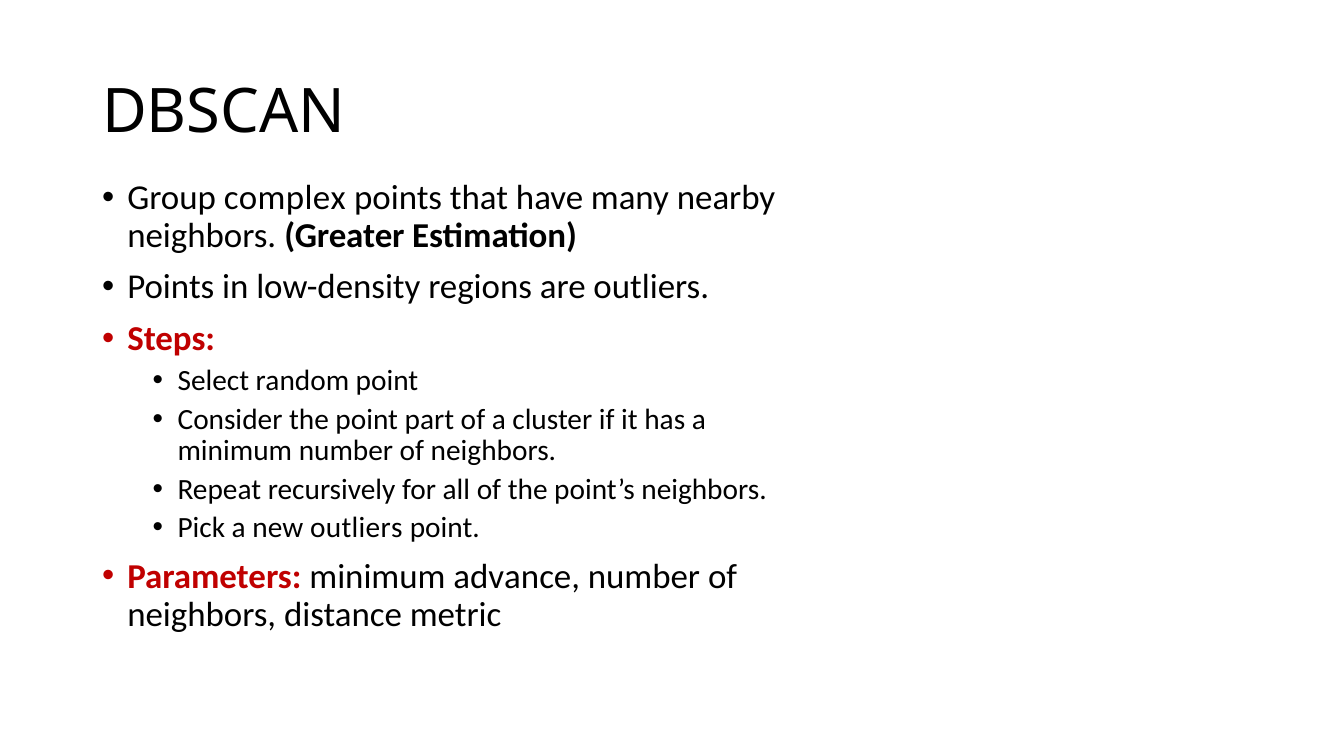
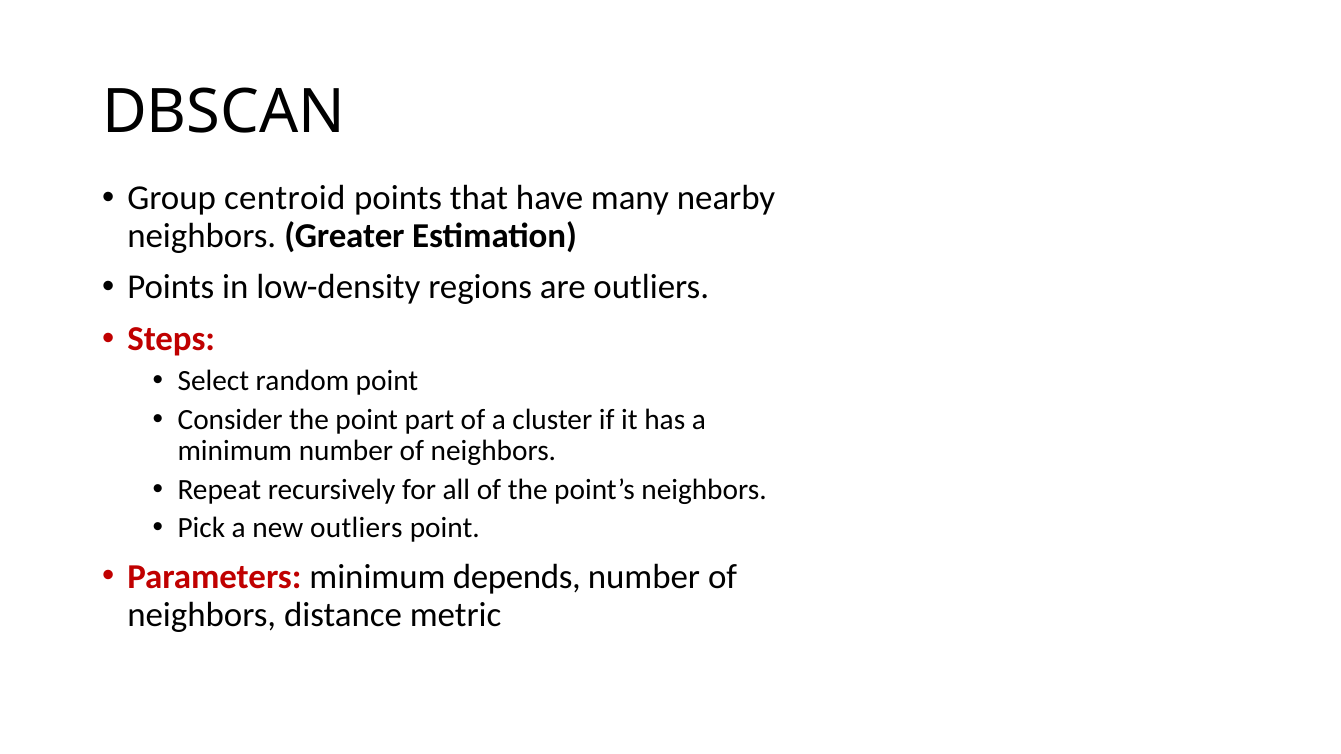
complex: complex -> centroid
advance: advance -> depends
